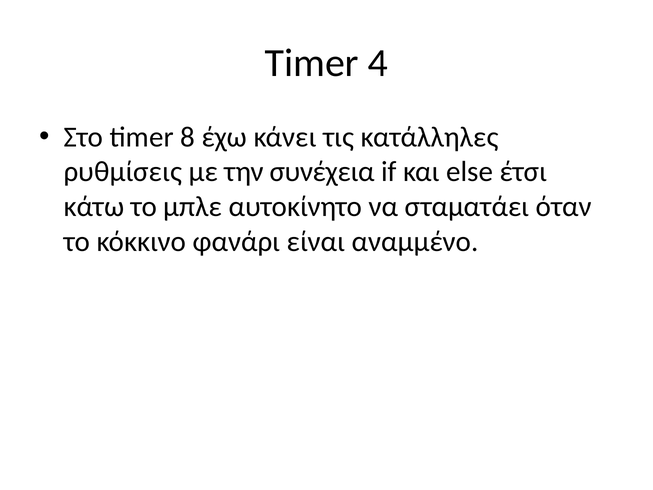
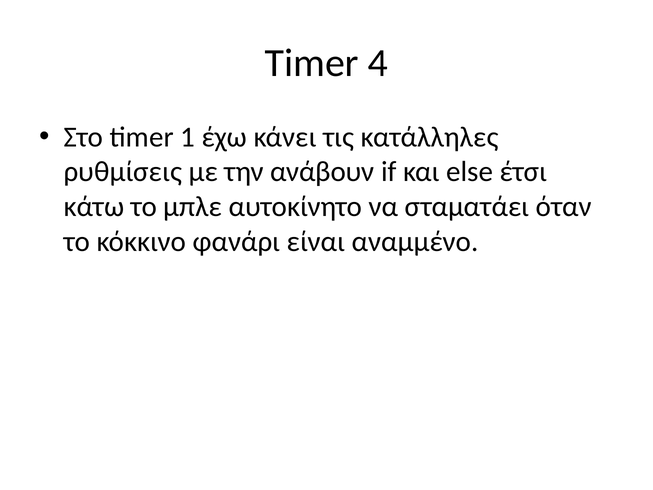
8: 8 -> 1
συνέχεια: συνέχεια -> ανάβουν
